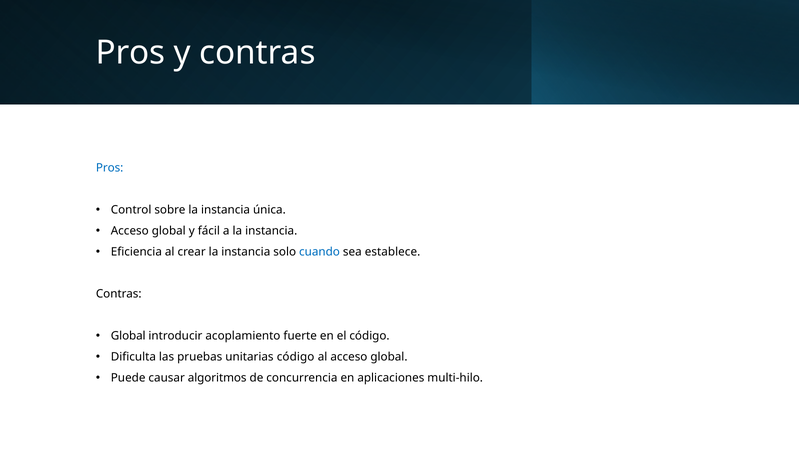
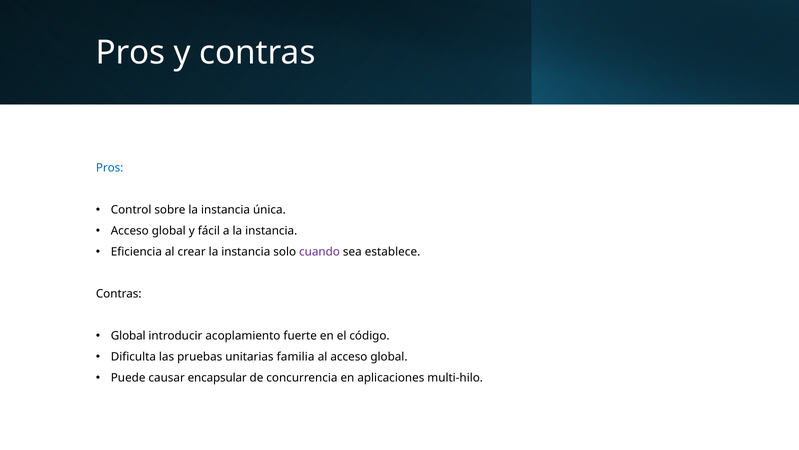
cuando colour: blue -> purple
unitarias código: código -> familia
algoritmos: algoritmos -> encapsular
